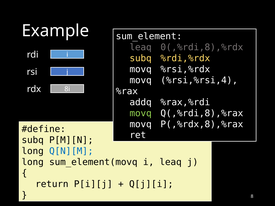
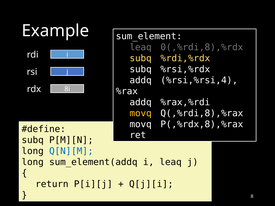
movq at (141, 69): movq -> subq
movq at (141, 80): movq -> addq
movq at (141, 113) colour: light green -> yellow
sum_element(movq: sum_element(movq -> sum_element(addq
